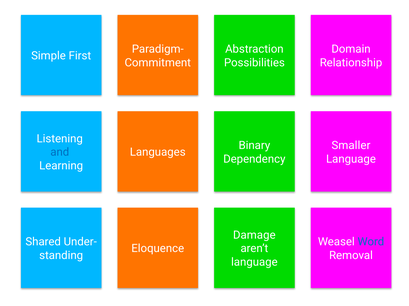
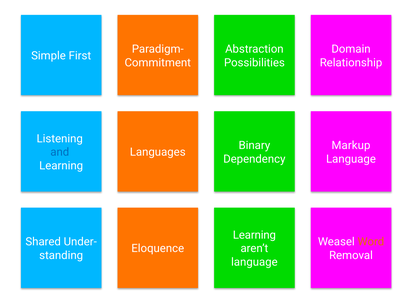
Smaller: Smaller -> Markup
Damage at (254, 236): Damage -> Learning
Word colour: blue -> orange
